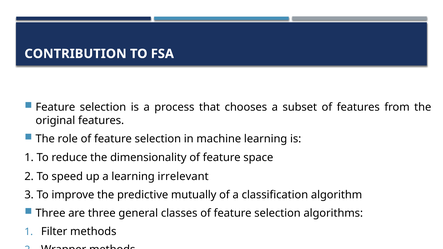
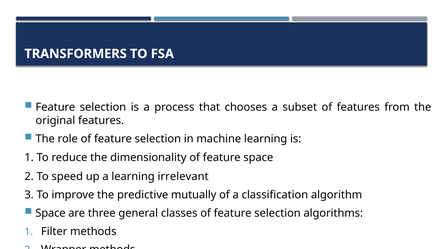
CONTRIBUTION: CONTRIBUTION -> TRANSFORMERS
Three at (50, 213): Three -> Space
